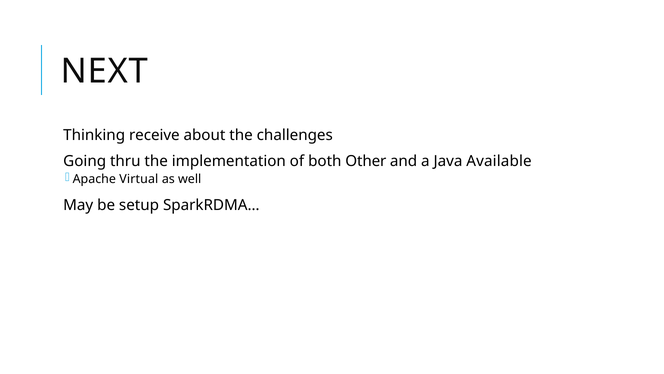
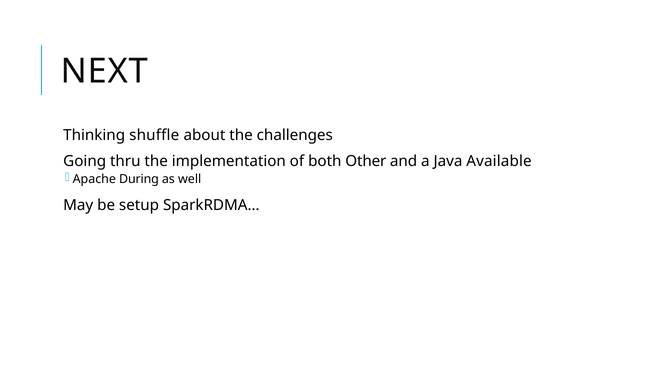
receive: receive -> shuffle
Virtual: Virtual -> During
